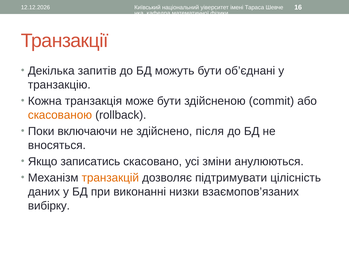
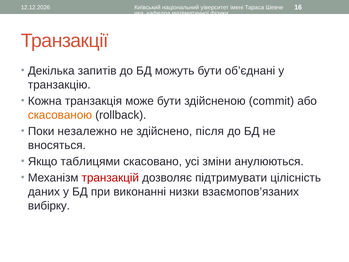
включаючи: включаючи -> незалежно
записатись: записатись -> таблицями
транзакцій colour: orange -> red
